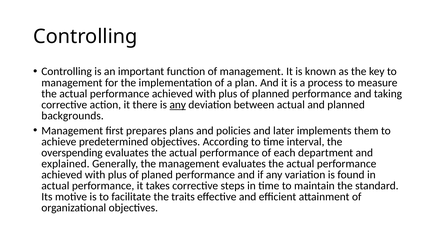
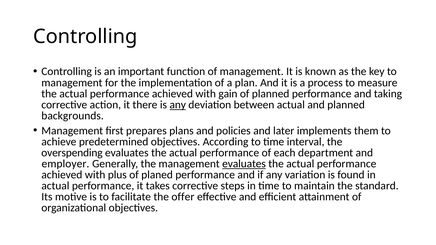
plus at (228, 94): plus -> gain
explained: explained -> employer
evaluates at (244, 164) underline: none -> present
traits: traits -> offer
